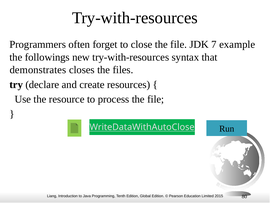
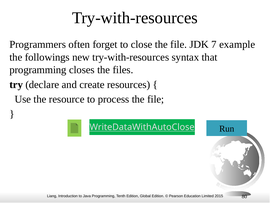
demonstrates at (38, 70): demonstrates -> programming
